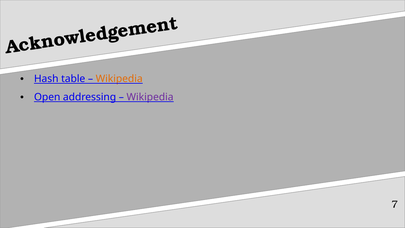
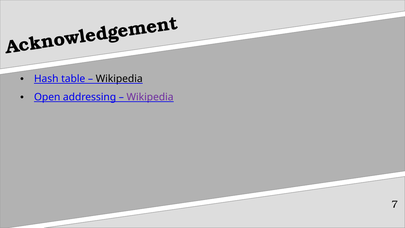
Wikipedia at (119, 79) colour: orange -> black
